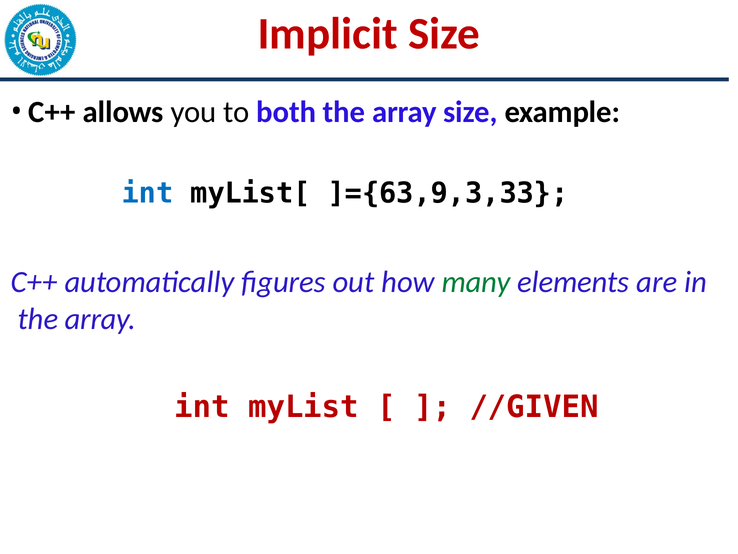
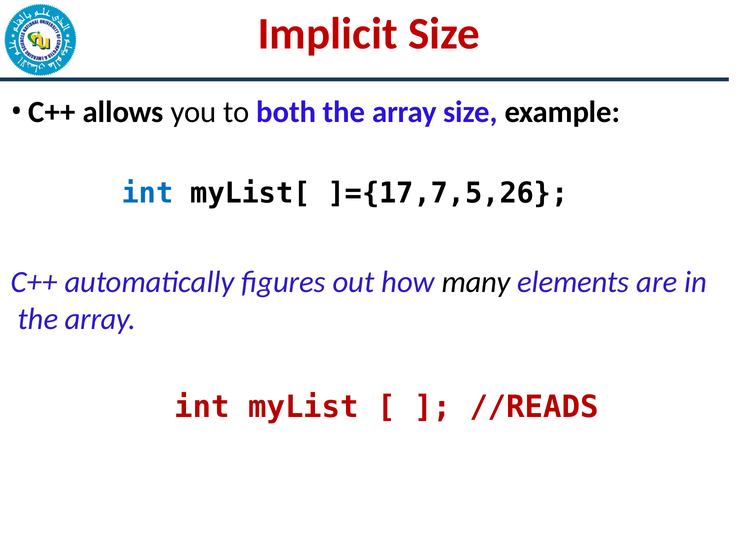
]={63,9,3,33: ]={63,9,3,33 -> ]={17,7,5,26
many colour: green -> black
//GIVEN: //GIVEN -> //READS
